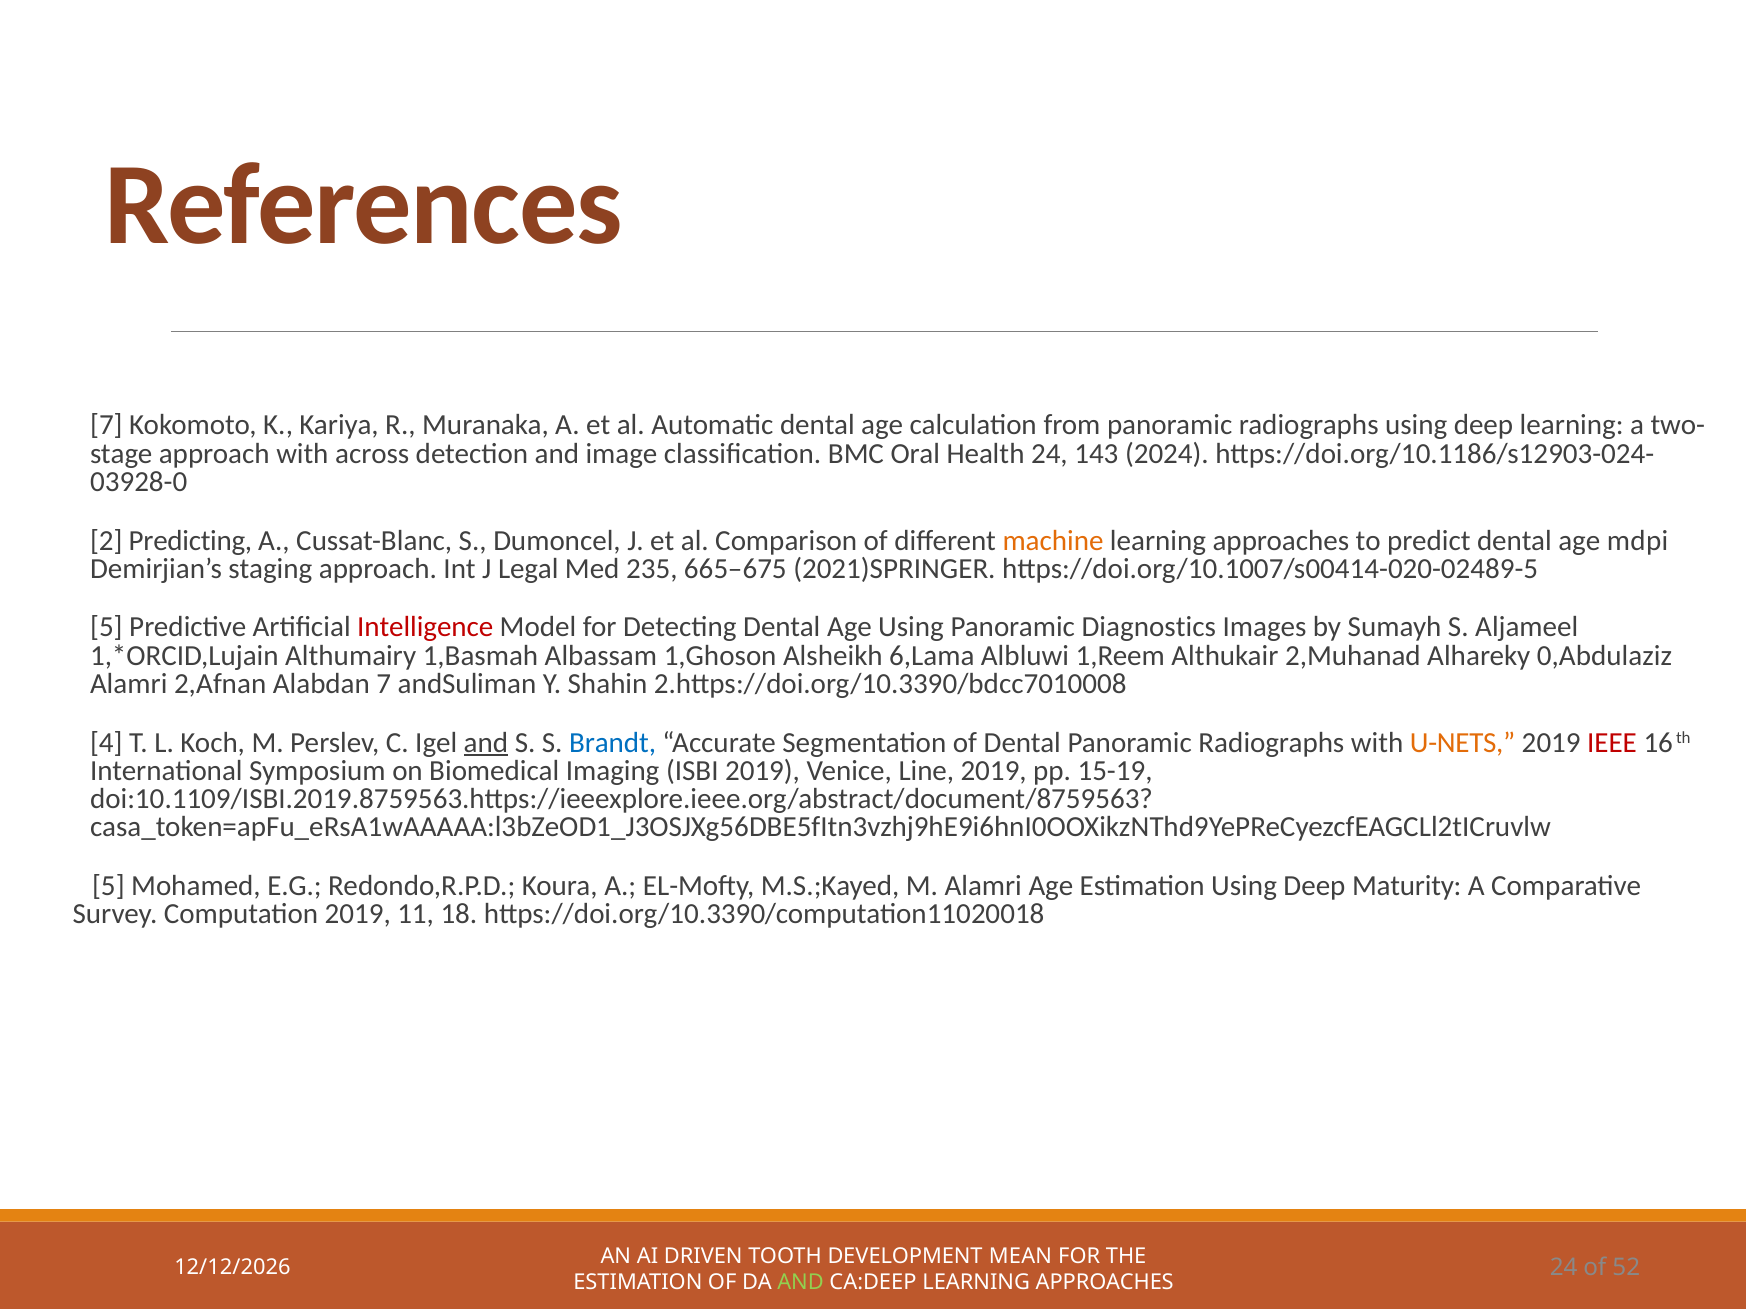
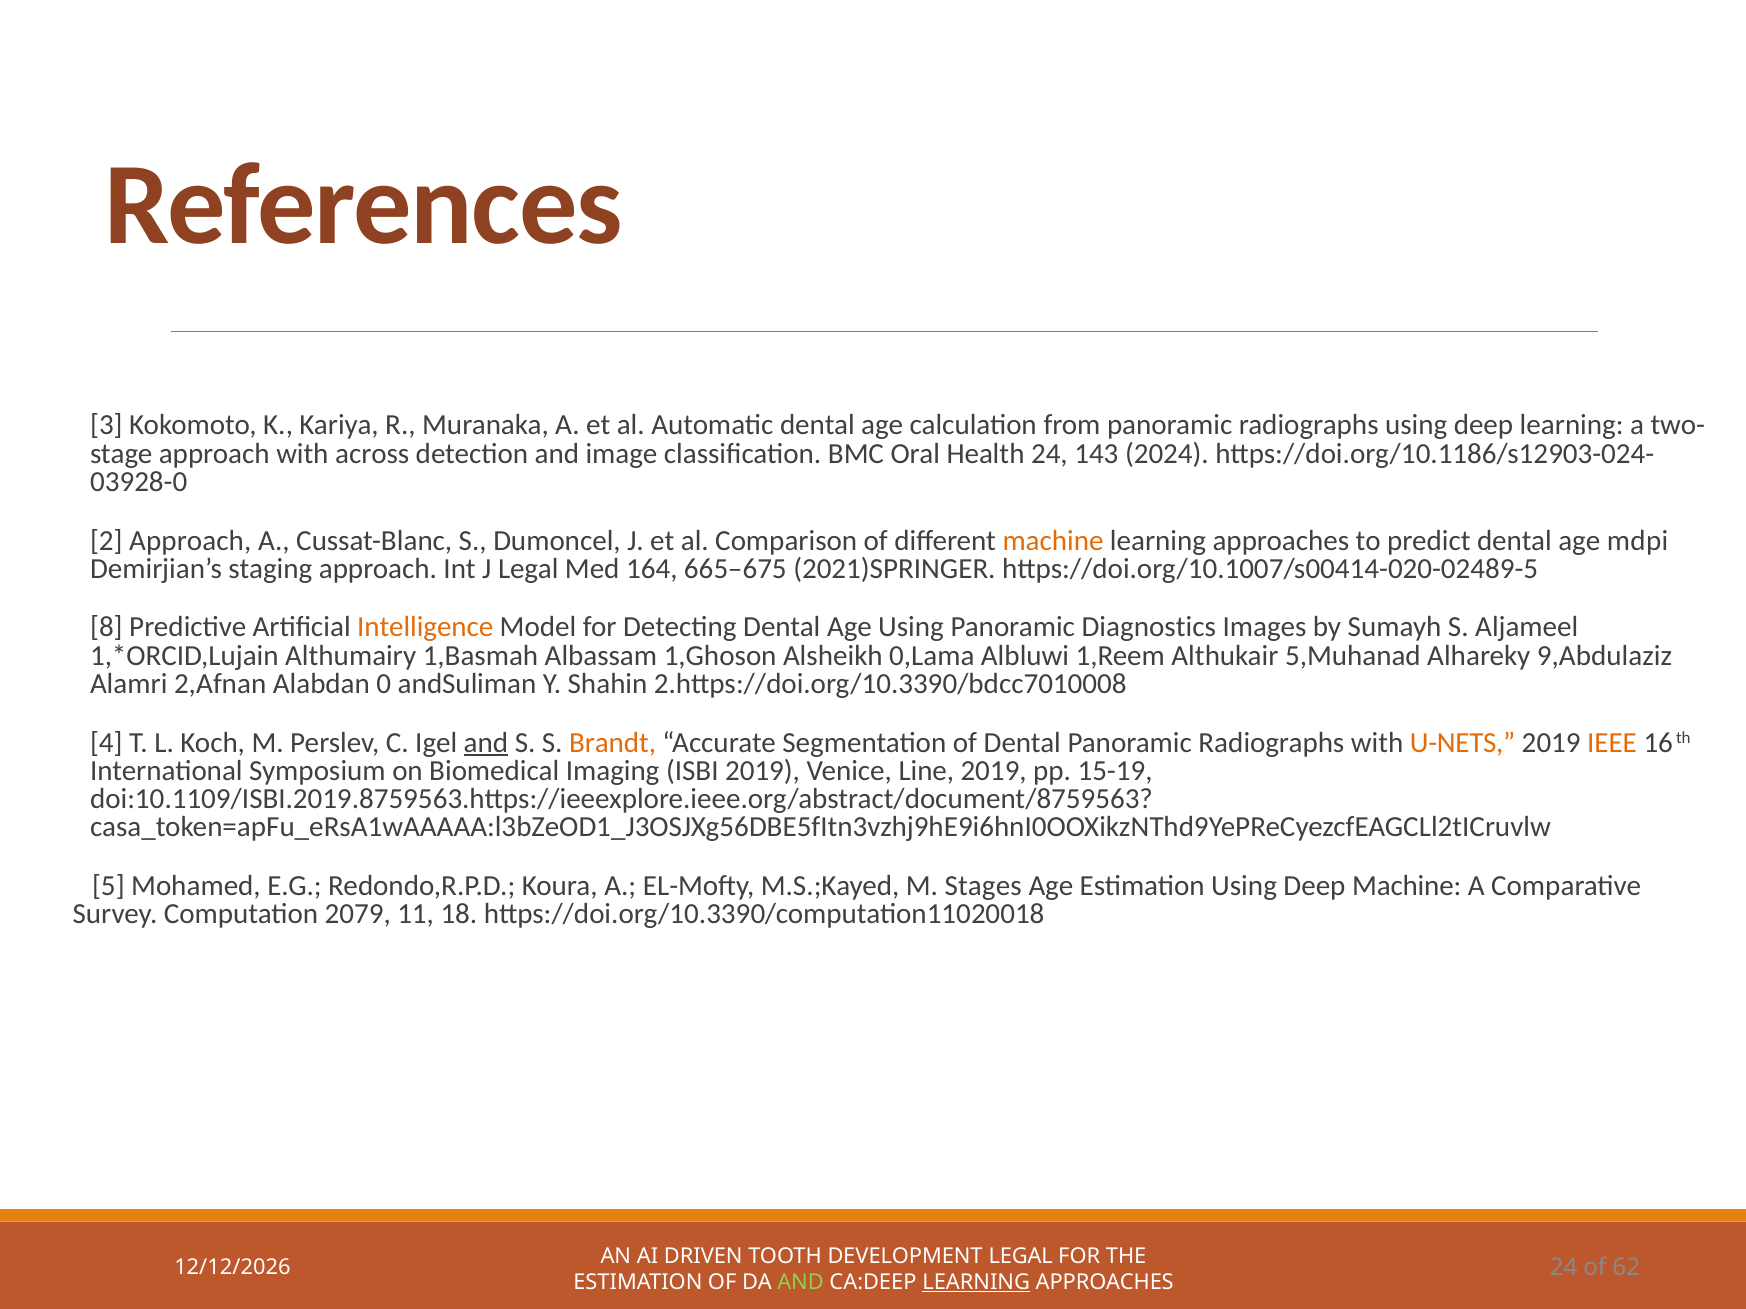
7 at (106, 425): 7 -> 3
2 Predicting: Predicting -> Approach
235: 235 -> 164
5 at (106, 628): 5 -> 8
Intelligence colour: red -> orange
6,Lama: 6,Lama -> 0,Lama
2,Muhanad: 2,Muhanad -> 5,Muhanad
0,Abdulaziz: 0,Abdulaziz -> 9,Abdulaziz
Alabdan 7: 7 -> 0
Brandt colour: blue -> orange
IEEE colour: red -> orange
M Alamri: Alamri -> Stages
Deep Maturity: Maturity -> Machine
Computation 2019: 2019 -> 2079
DEVELOPMENT MEAN: MEAN -> LEGAL
52: 52 -> 62
LEARNING at (976, 1283) underline: none -> present
